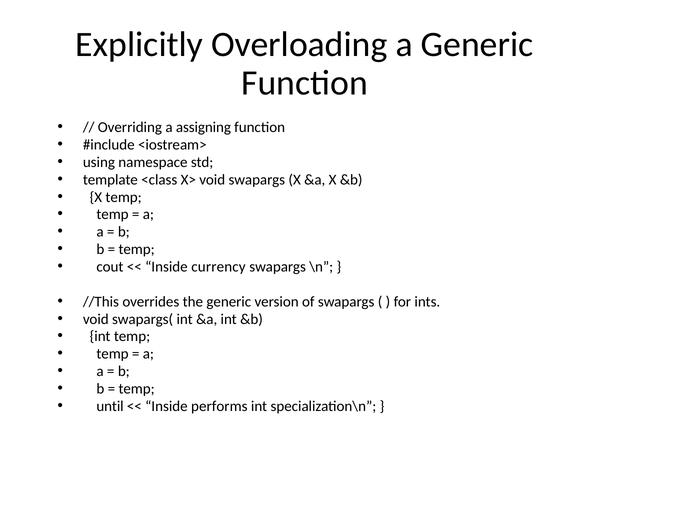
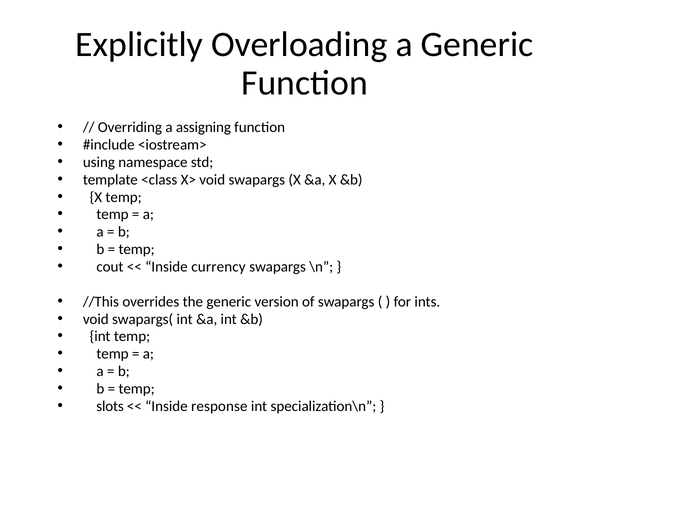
until: until -> slots
performs: performs -> response
